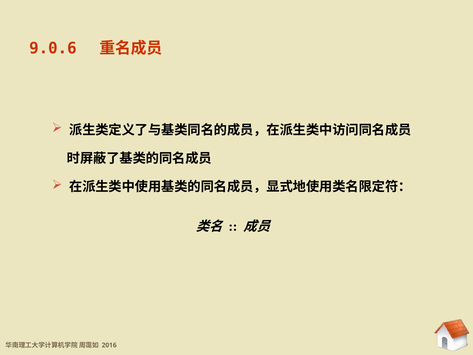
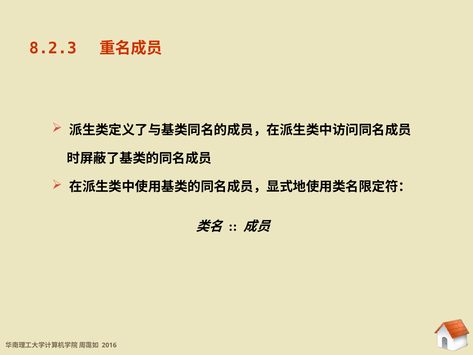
9.0.6: 9.0.6 -> 8.2.3
